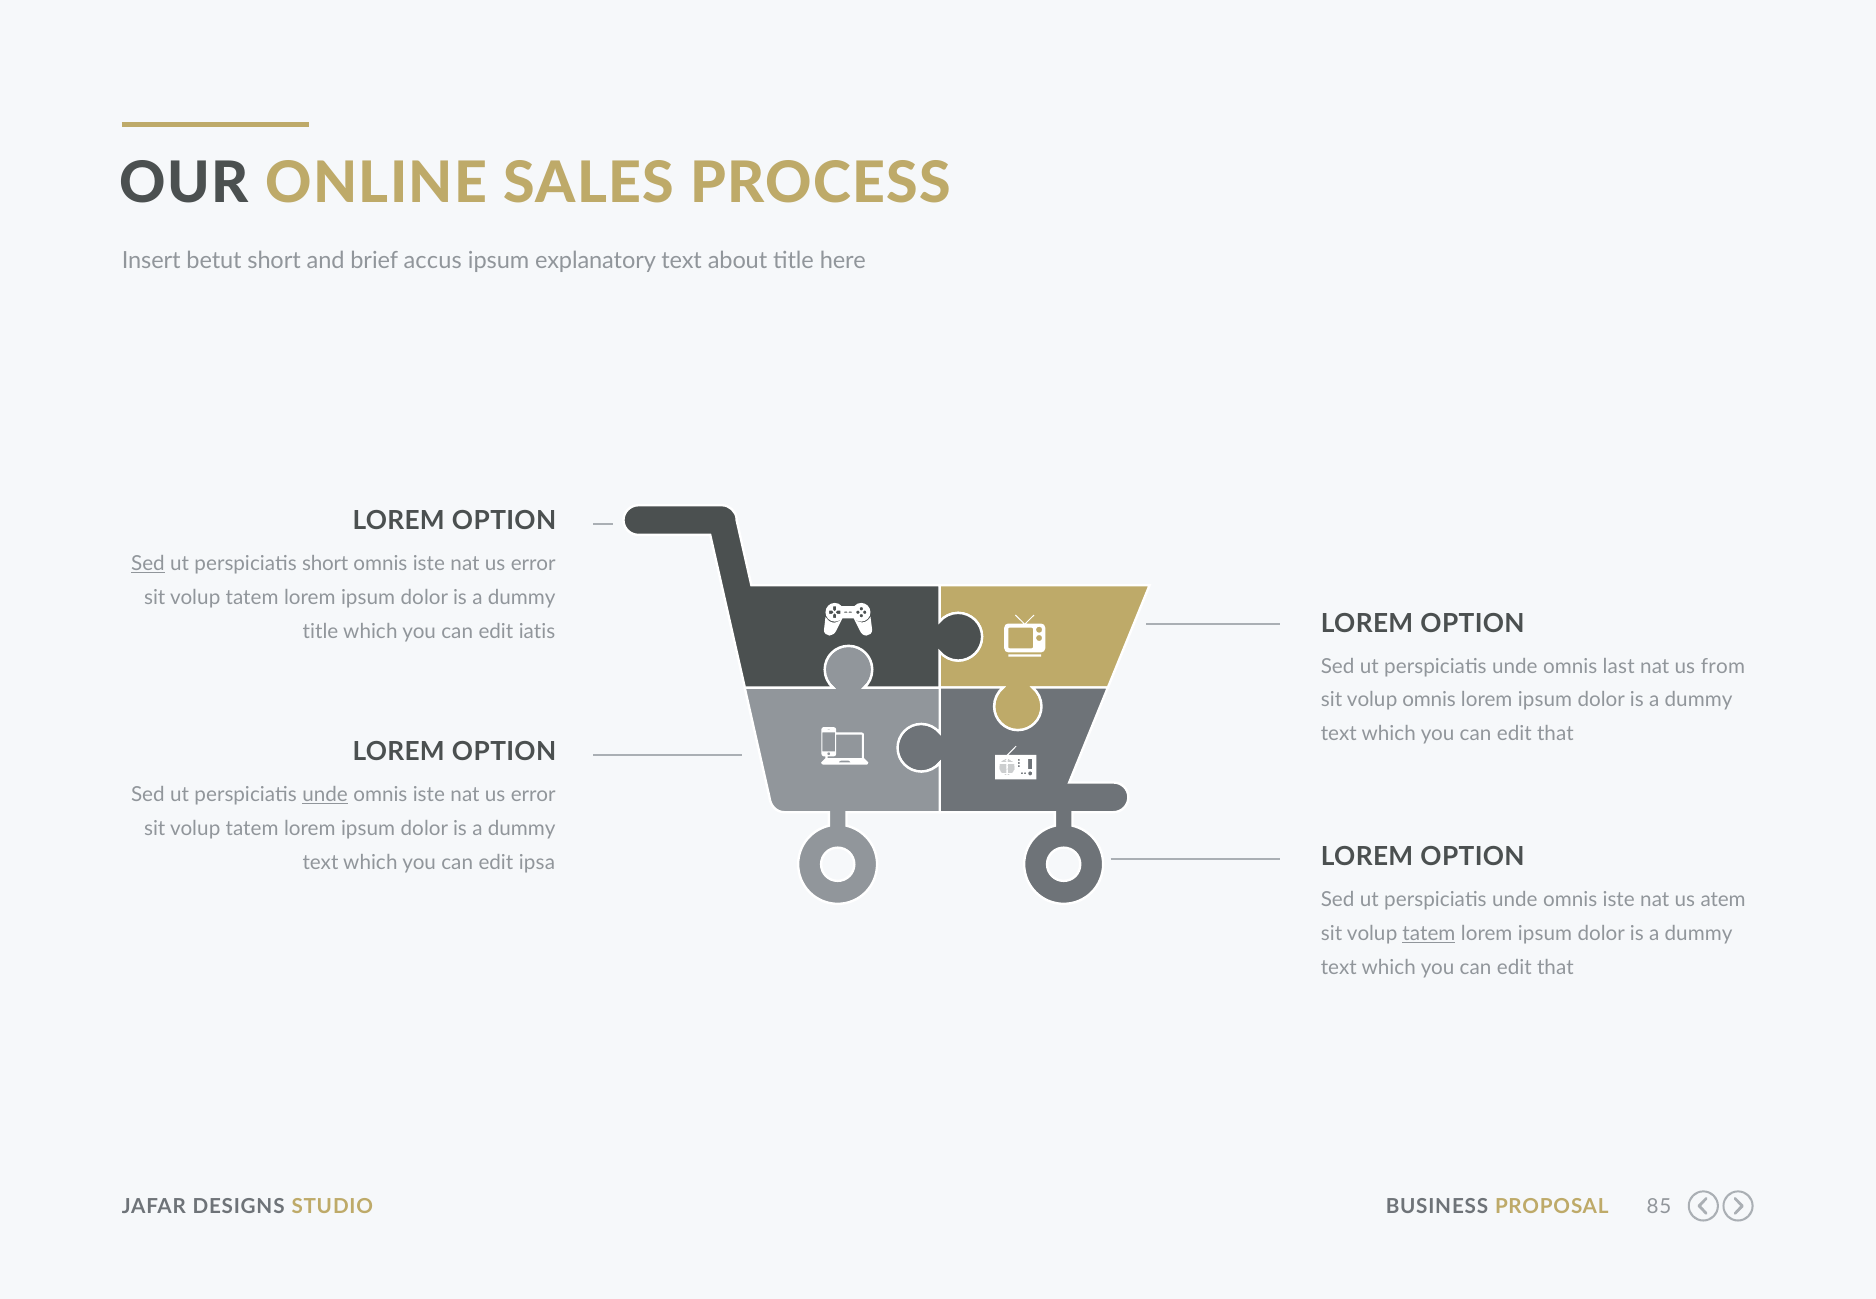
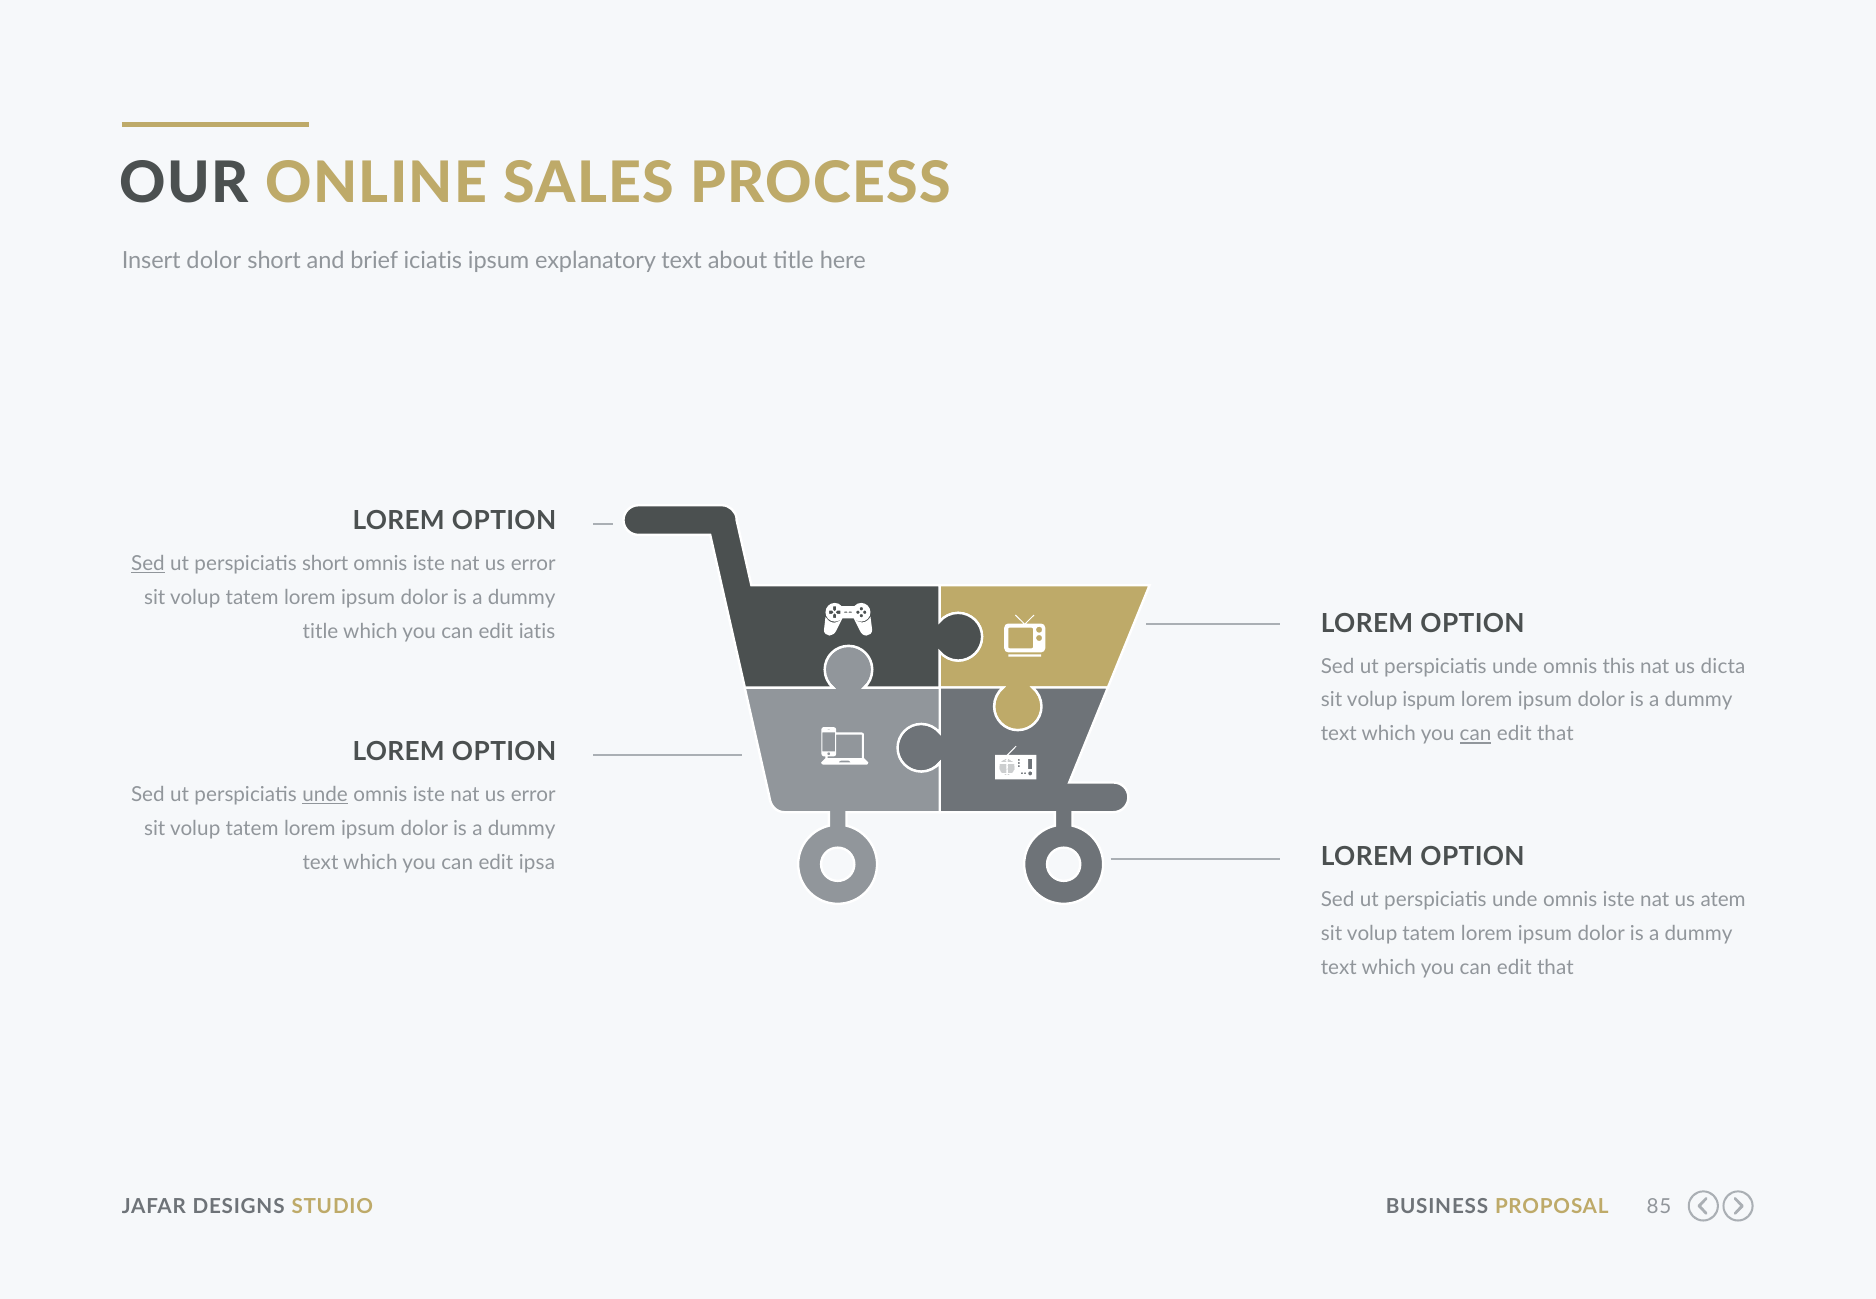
Insert betut: betut -> dolor
accus: accus -> iciatis
last: last -> this
from: from -> dicta
volup omnis: omnis -> ispum
can at (1476, 734) underline: none -> present
tatem at (1429, 934) underline: present -> none
